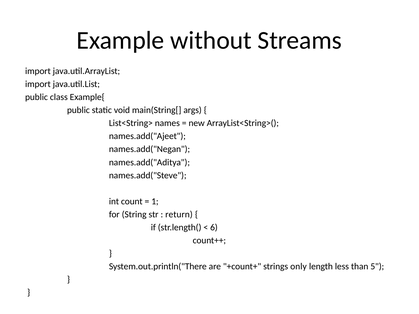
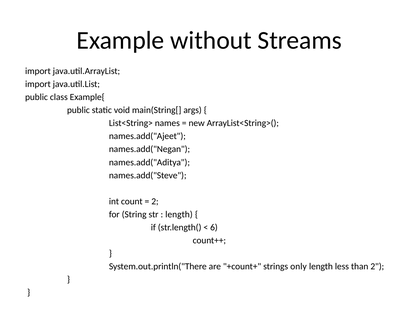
1 at (155, 201): 1 -> 2
return at (179, 215): return -> length
than 5: 5 -> 2
